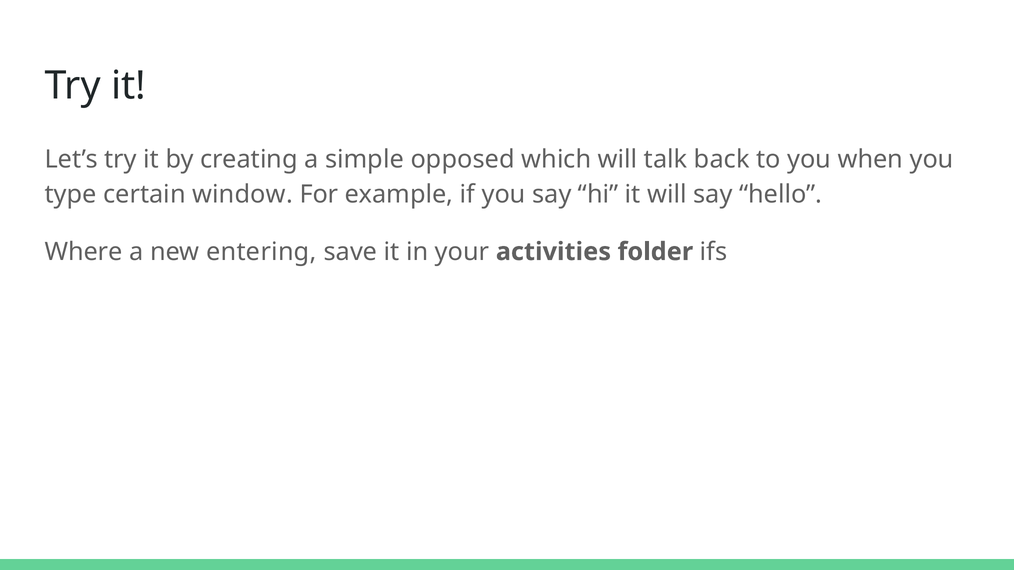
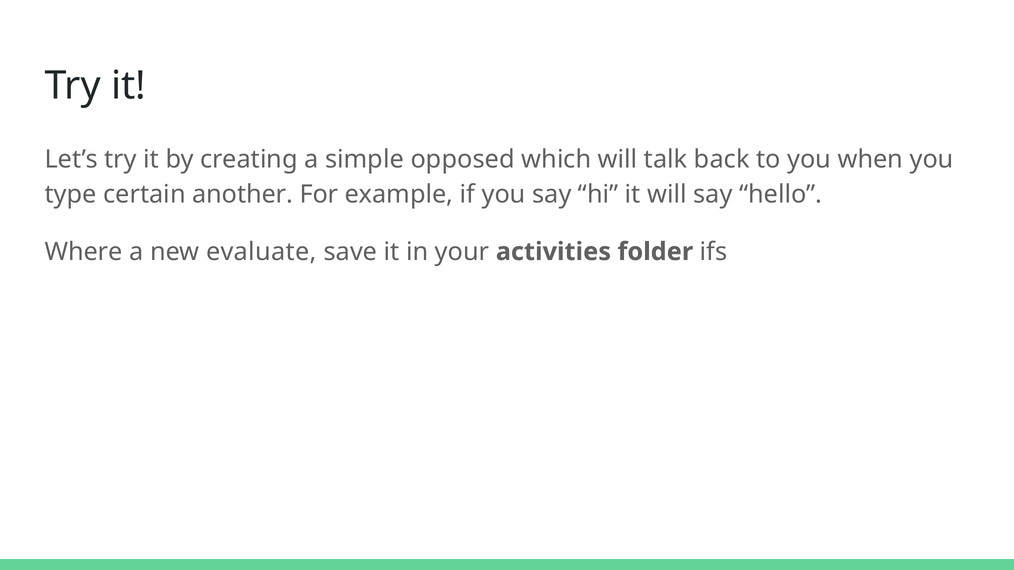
window: window -> another
entering: entering -> evaluate
